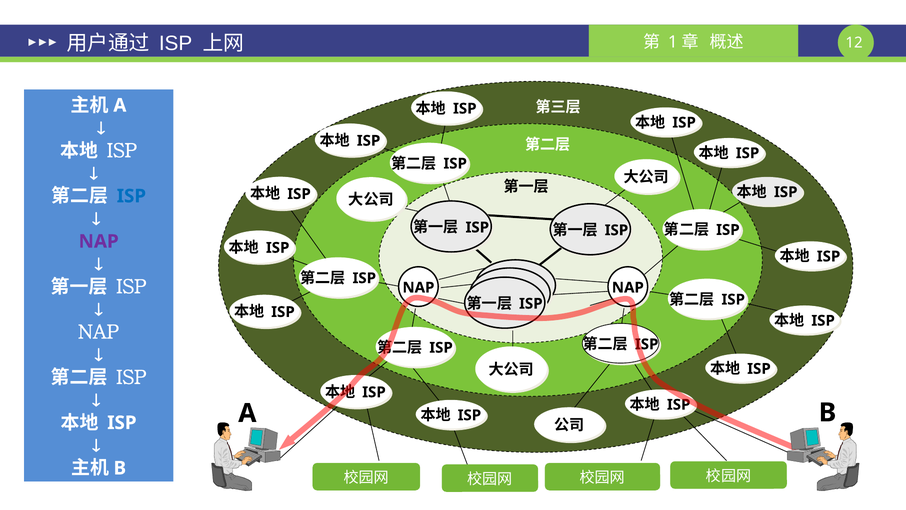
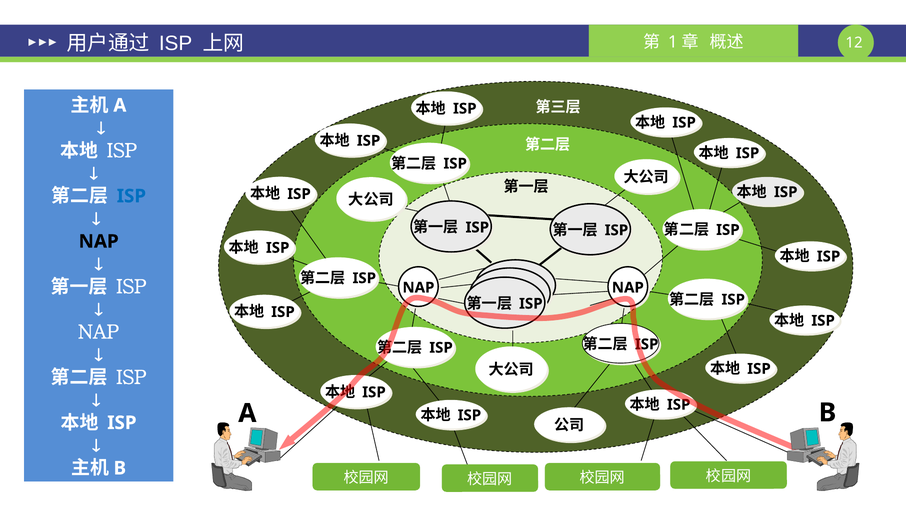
NAP at (99, 241) colour: purple -> black
